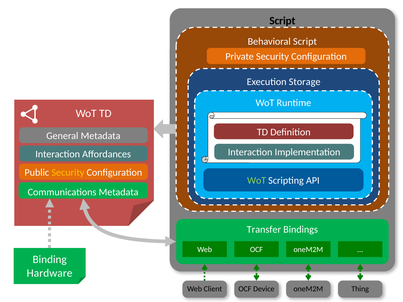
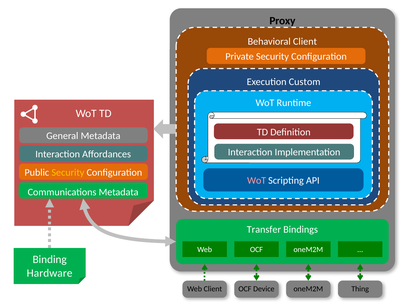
Script at (282, 21): Script -> Proxy
Behavioral Script: Script -> Client
Storage: Storage -> Custom
WoT at (257, 181) colour: light green -> pink
